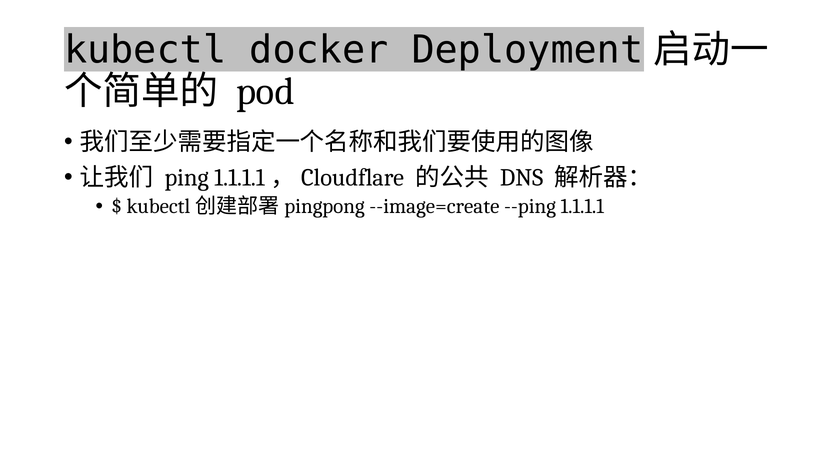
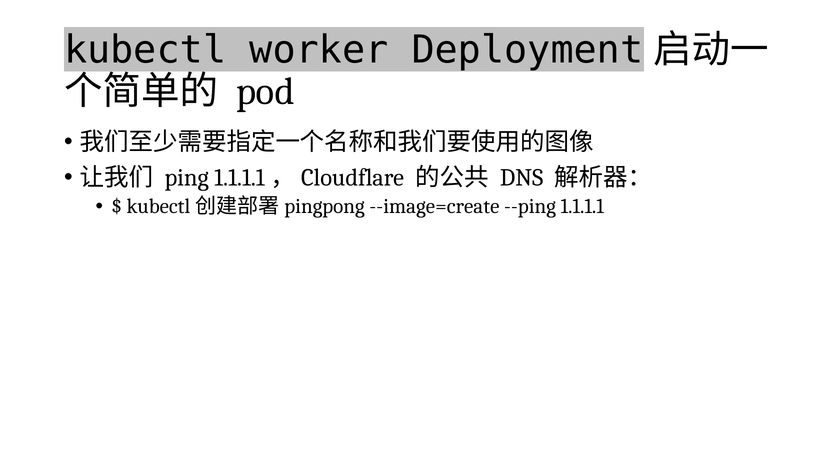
docker: docker -> worker
